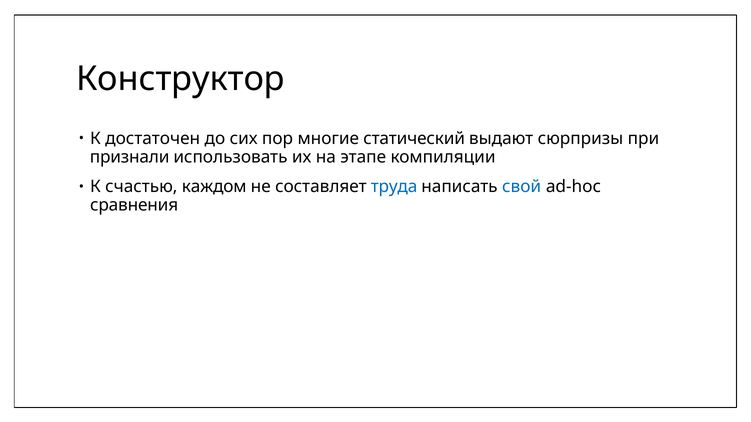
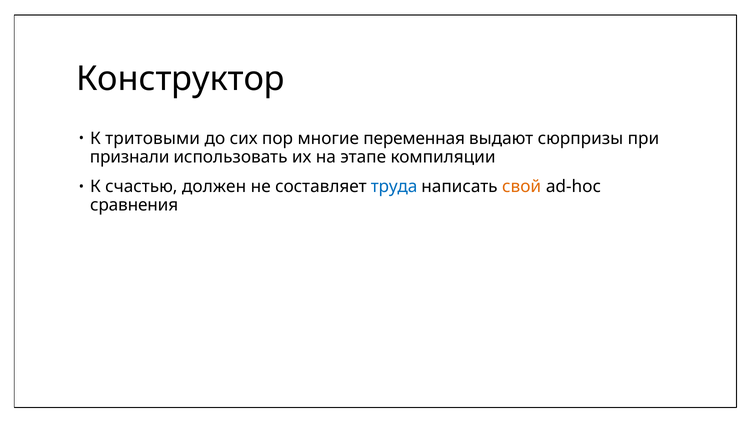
достаточен: достаточен -> тритовыми
статический: статический -> переменная
каждом: каждом -> должен
свой colour: blue -> orange
